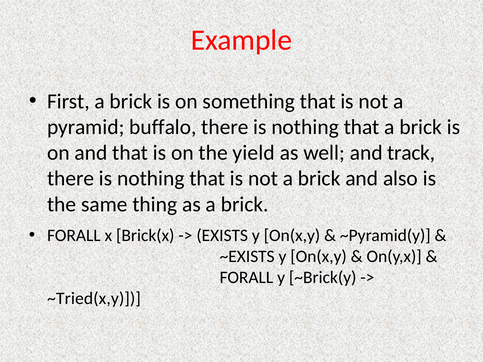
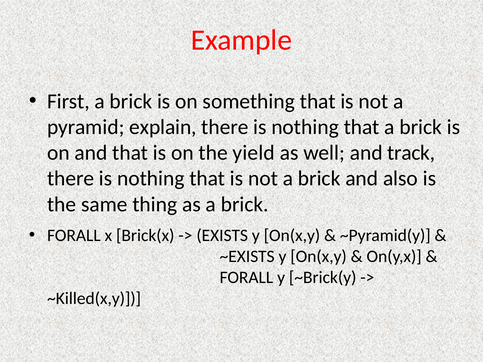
buffalo: buffalo -> explain
~Tried(x,y: ~Tried(x,y -> ~Killed(x,y
